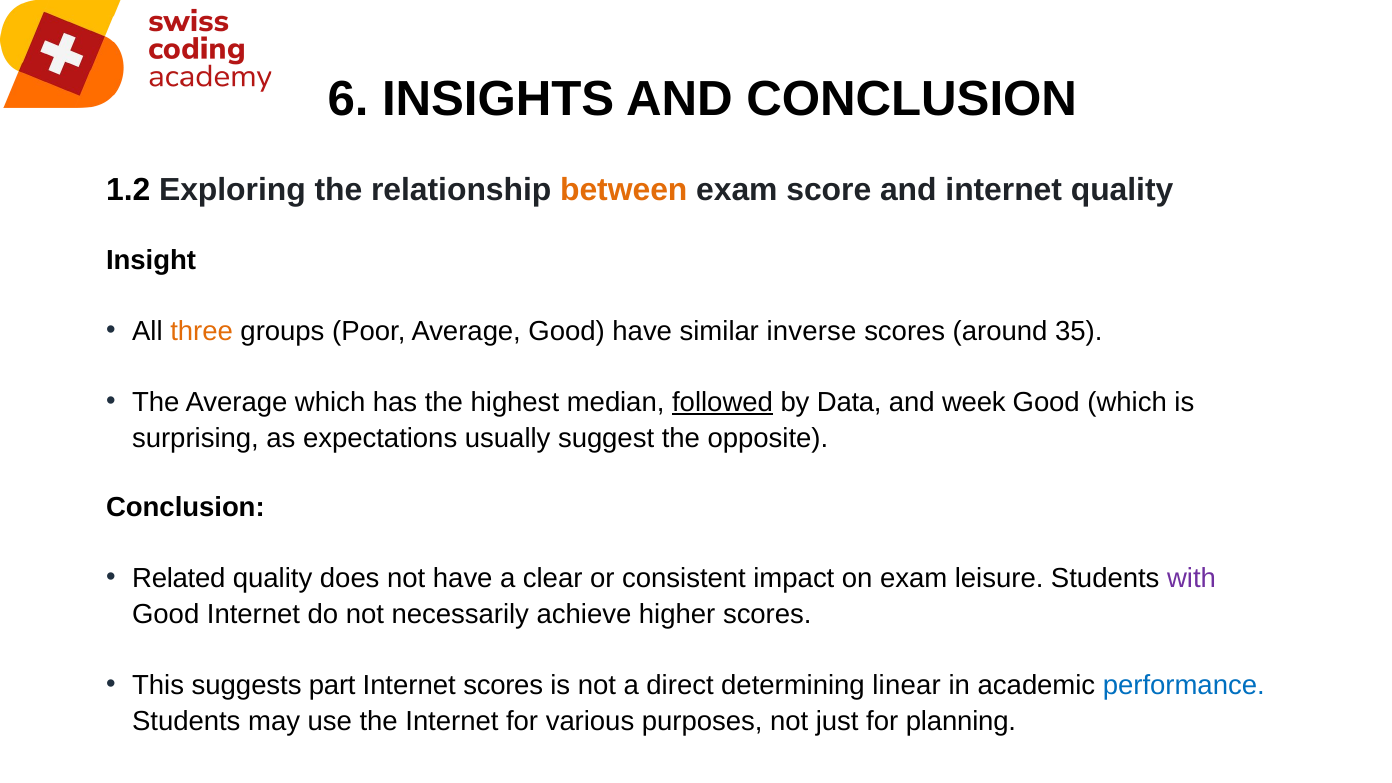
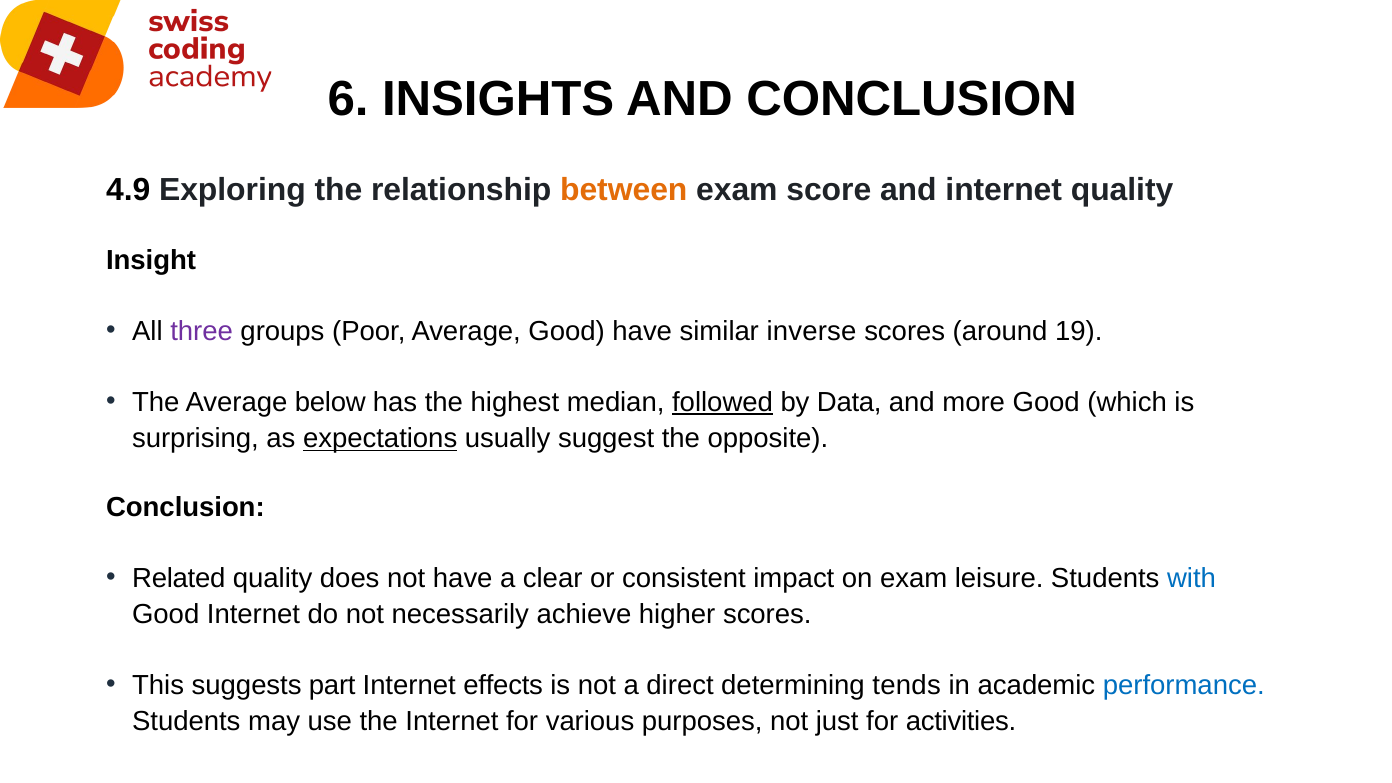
1.2: 1.2 -> 4.9
three colour: orange -> purple
35: 35 -> 19
Average which: which -> below
week: week -> more
expectations underline: none -> present
with colour: purple -> blue
Internet scores: scores -> effects
linear: linear -> tends
planning: planning -> activities
